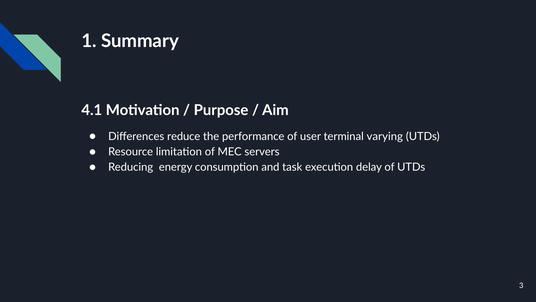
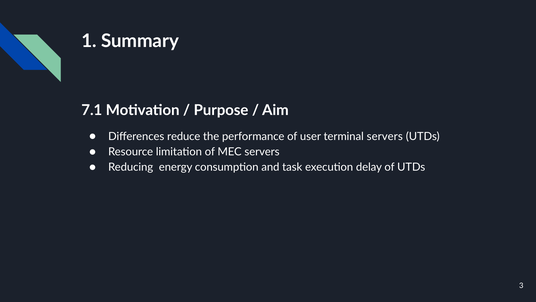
4.1: 4.1 -> 7.1
terminal varying: varying -> servers
